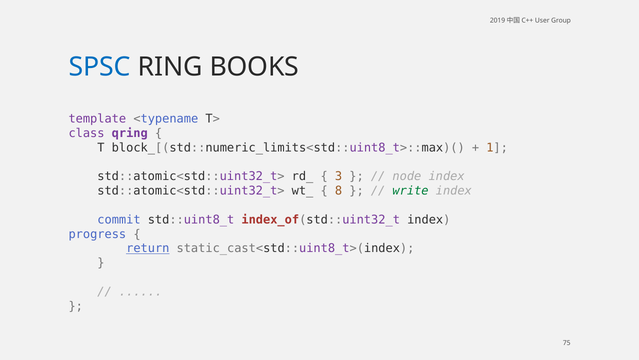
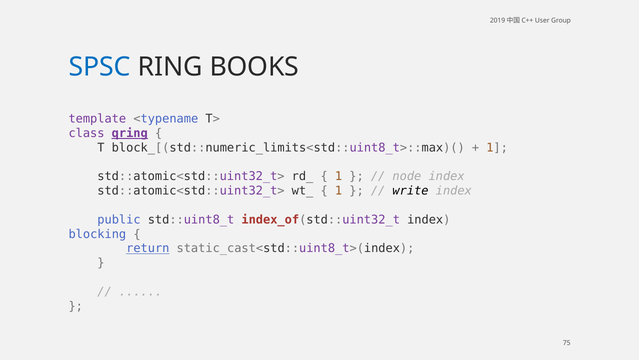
qring underline: none -> present
3 at (339, 176): 3 -> 1
8 at (339, 191): 8 -> 1
write colour: green -> black
commit: commit -> public
progress: progress -> blocking
